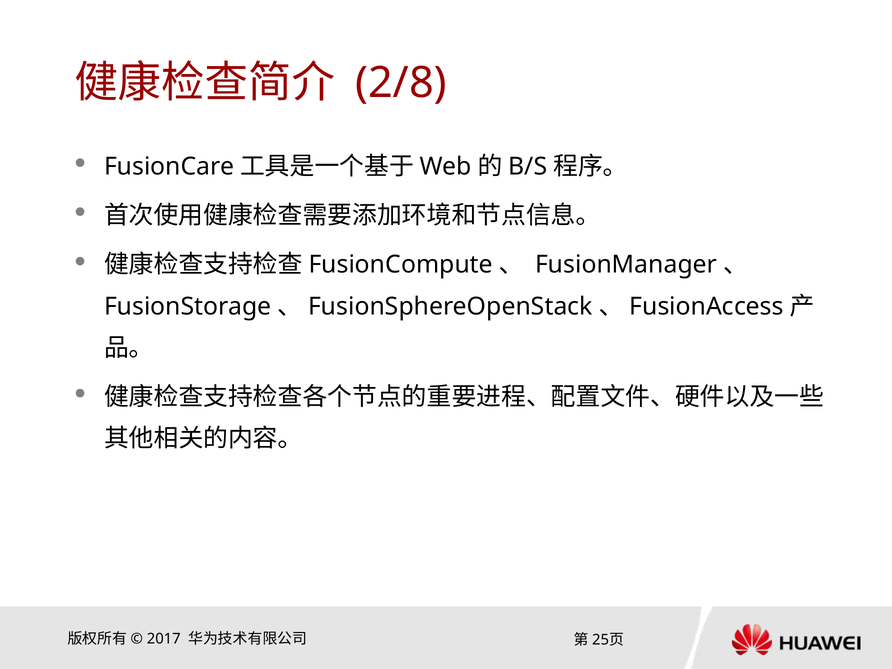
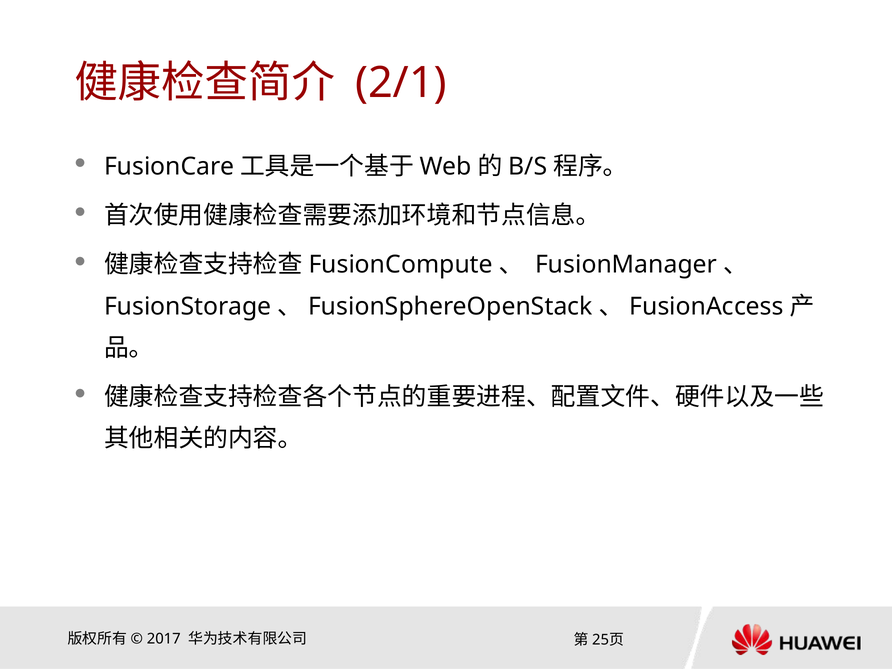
2/8: 2/8 -> 2/1
